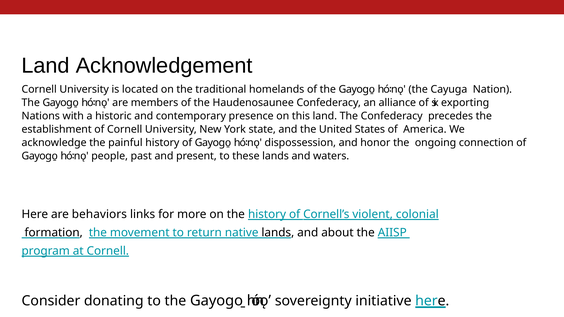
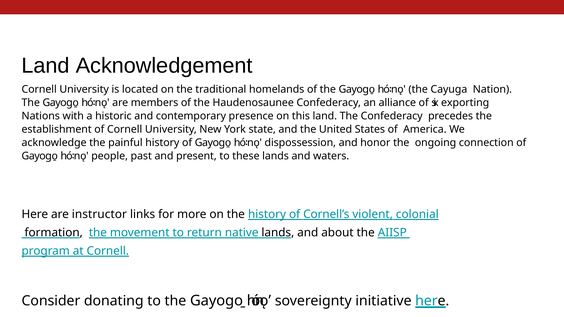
behaviors: behaviors -> instructor
